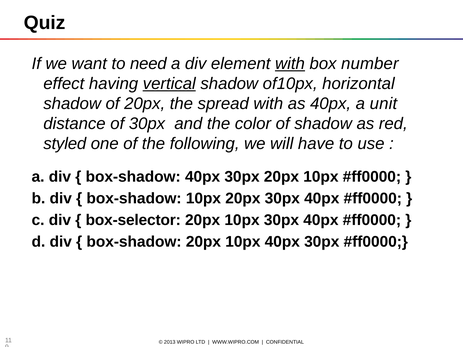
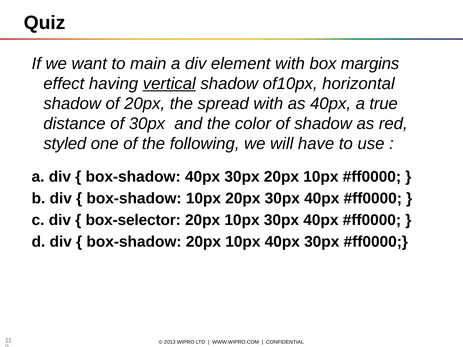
need: need -> main
with at (290, 64) underline: present -> none
number: number -> margins
unit: unit -> true
